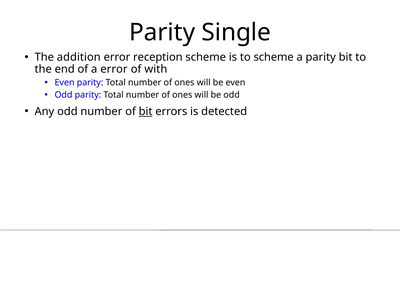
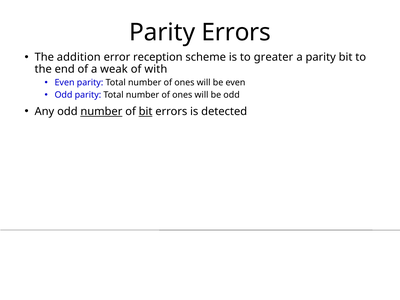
Parity Single: Single -> Errors
to scheme: scheme -> greater
a error: error -> weak
number at (101, 111) underline: none -> present
